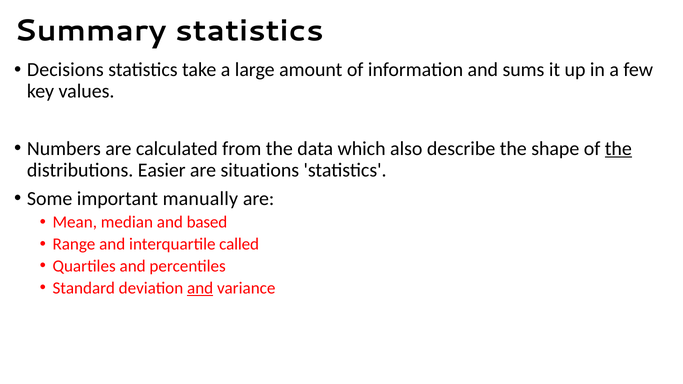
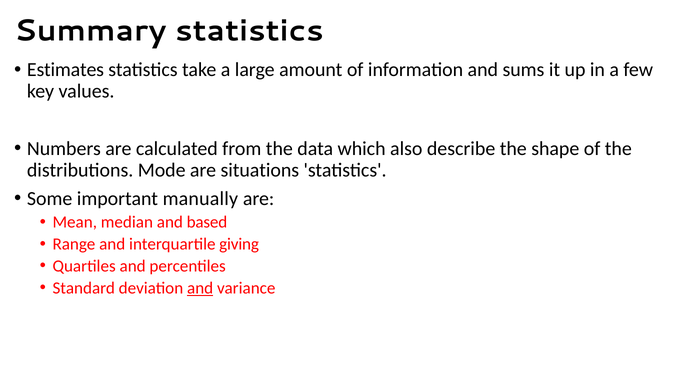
Decisions: Decisions -> Estimates
the at (618, 149) underline: present -> none
Easier: Easier -> Mode
called: called -> giving
